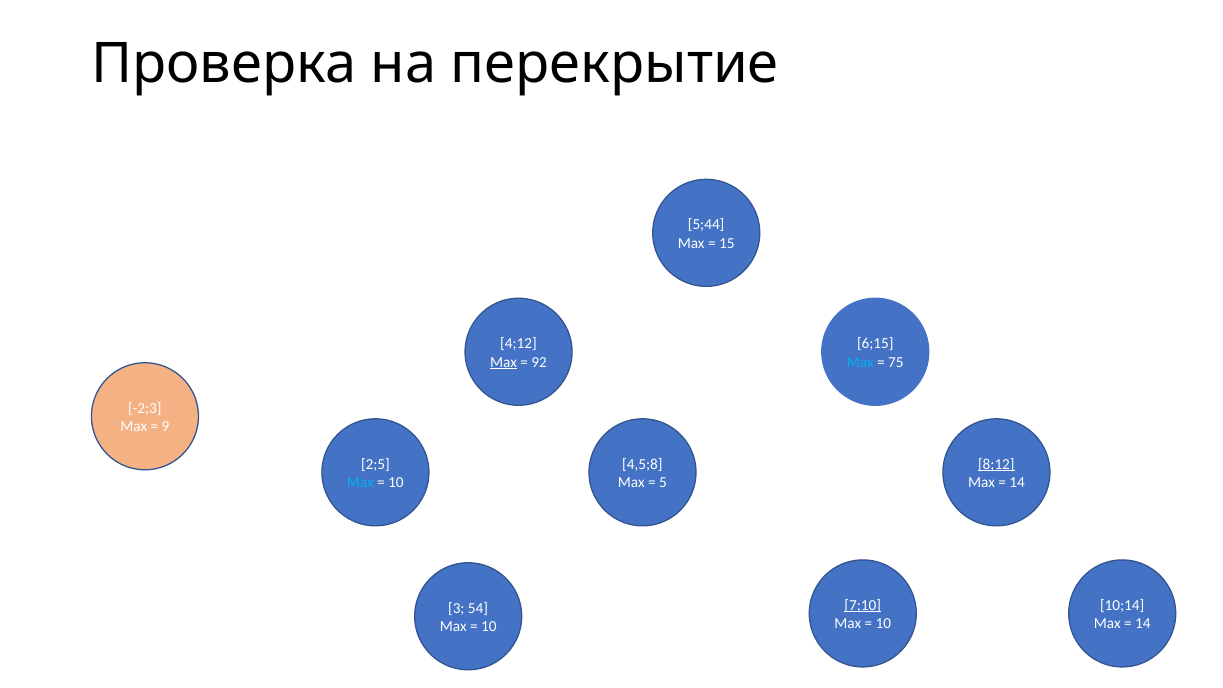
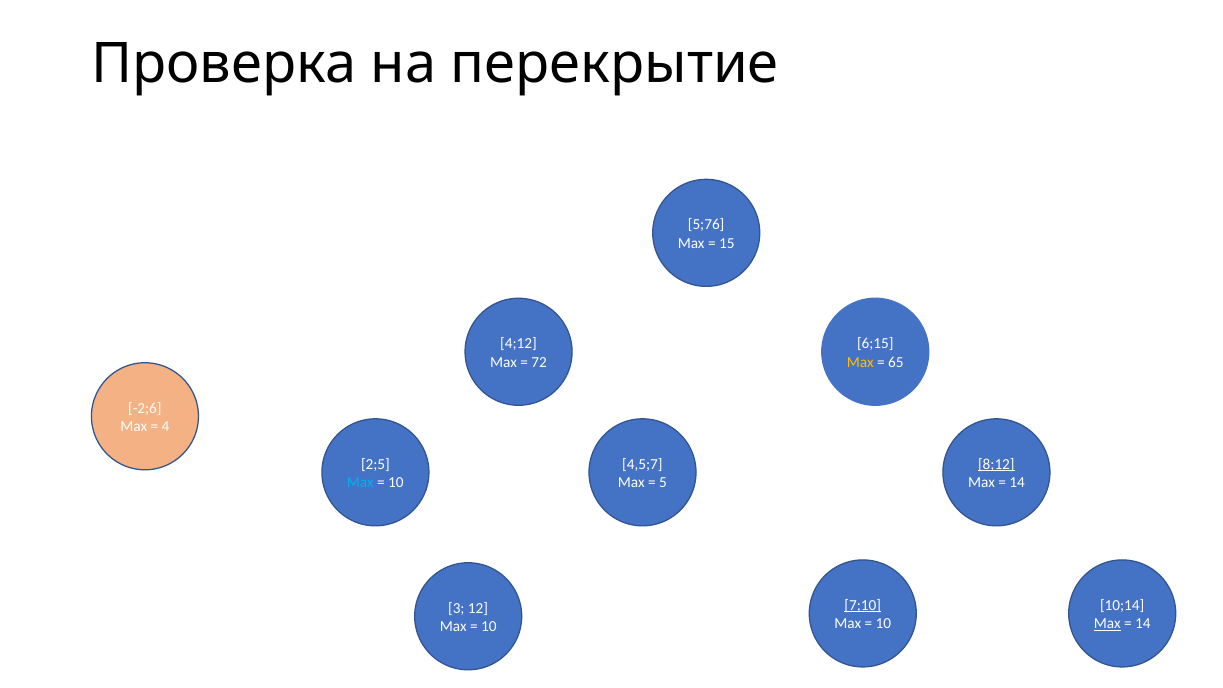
5;44: 5;44 -> 5;76
Max at (504, 362) underline: present -> none
92: 92 -> 72
Max at (860, 362) colour: light blue -> yellow
75: 75 -> 65
-2;3: -2;3 -> -2;6
9: 9 -> 4
4,5;8: 4,5;8 -> 4,5;7
54: 54 -> 12
Max at (1107, 624) underline: none -> present
